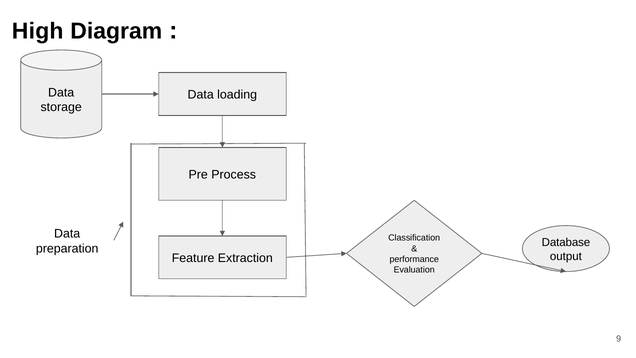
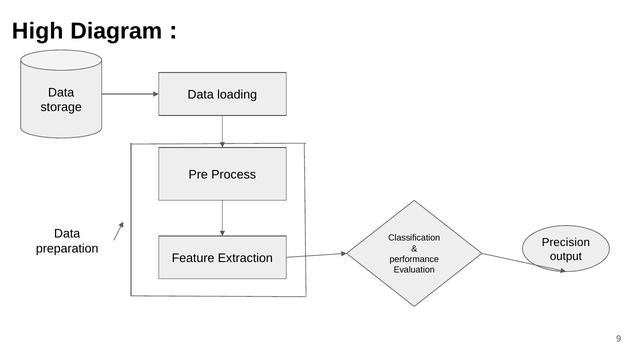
Database: Database -> Precision
